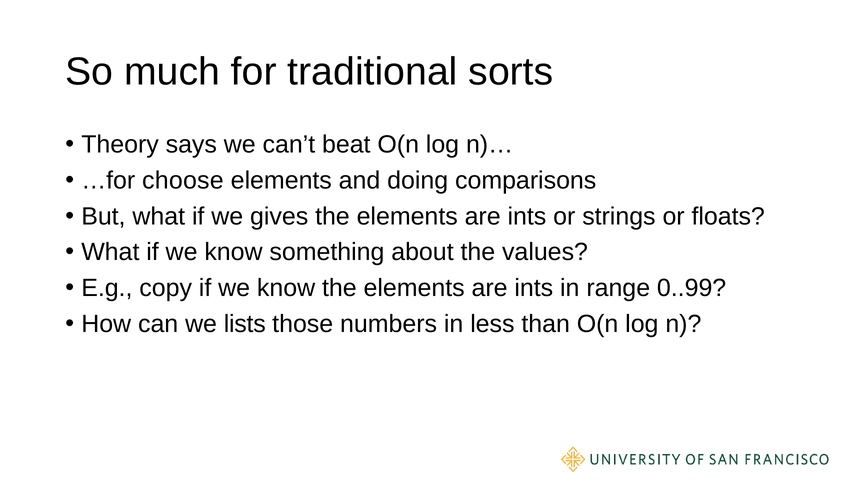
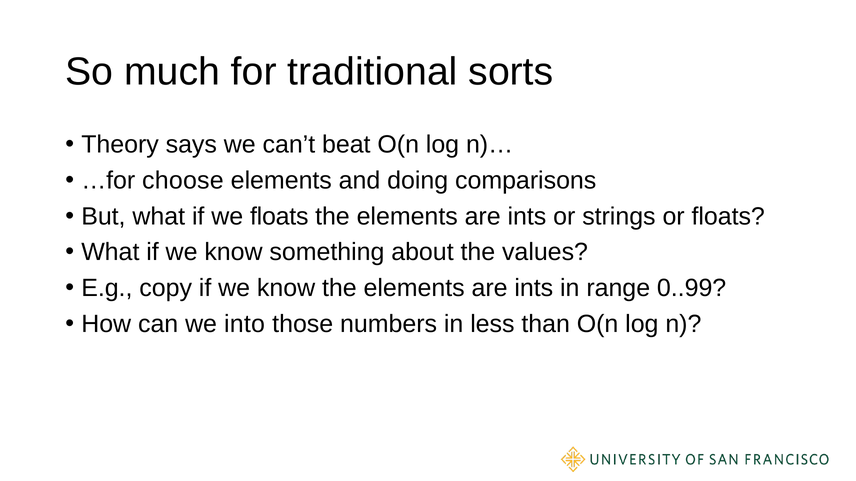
we gives: gives -> floats
lists: lists -> into
